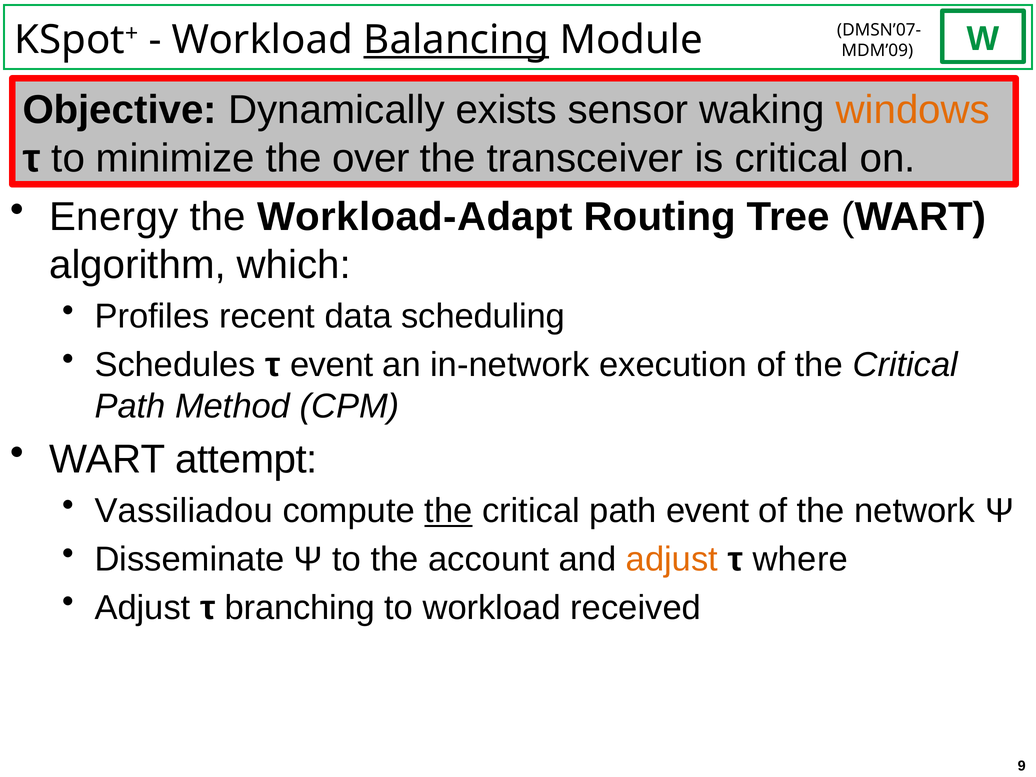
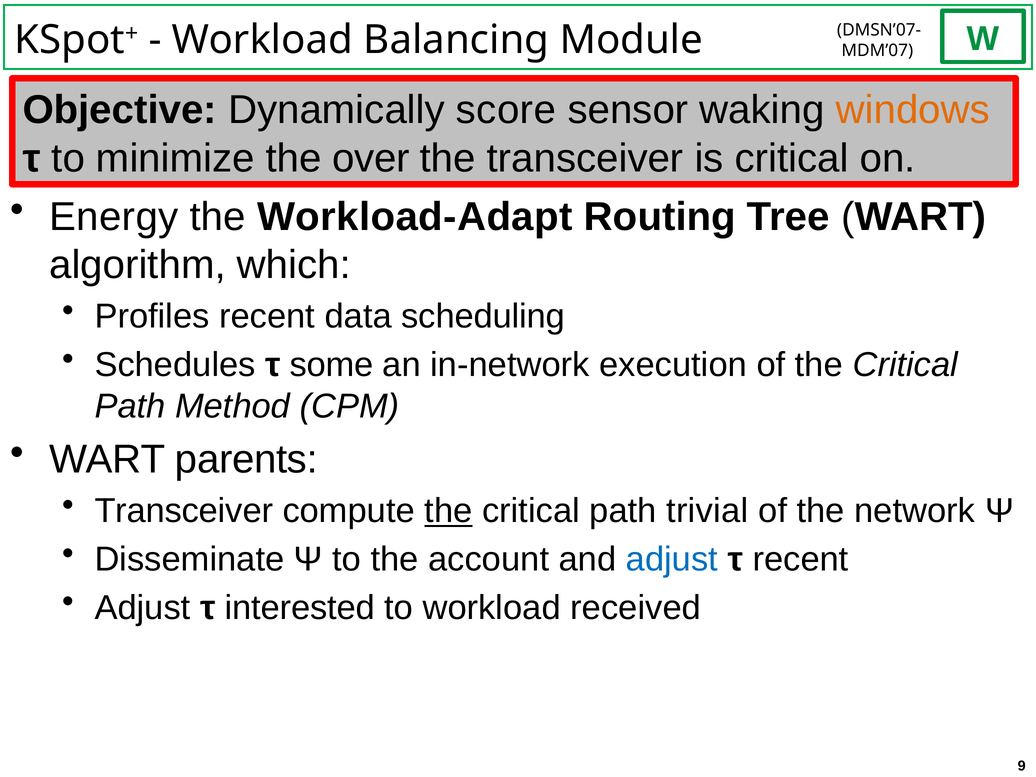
Balancing underline: present -> none
MDM’09: MDM’09 -> MDM’07
exists: exists -> score
τ event: event -> some
attempt: attempt -> parents
Vassiliadou at (184, 511): Vassiliadou -> Transceiver
path event: event -> trivial
adjust at (672, 559) colour: orange -> blue
τ where: where -> recent
branching: branching -> interested
